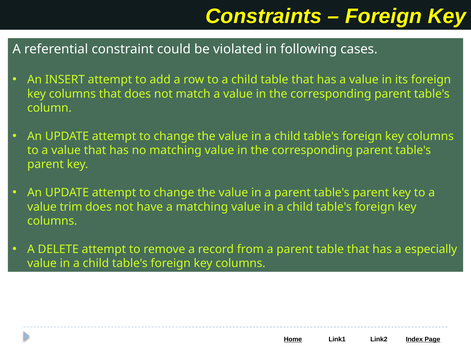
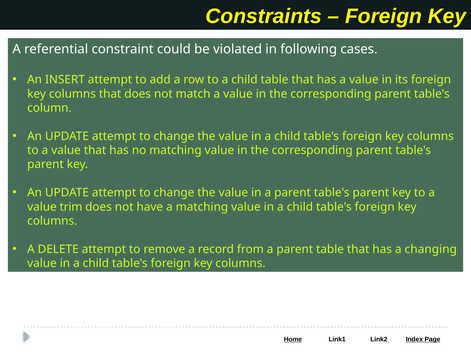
especially: especially -> changing
